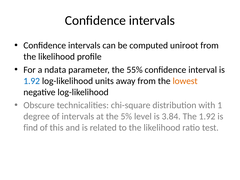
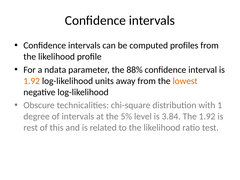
uniroot: uniroot -> profiles
55%: 55% -> 88%
1.92 at (32, 81) colour: blue -> orange
find: find -> rest
